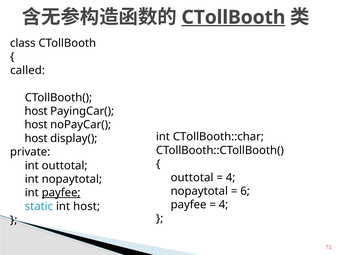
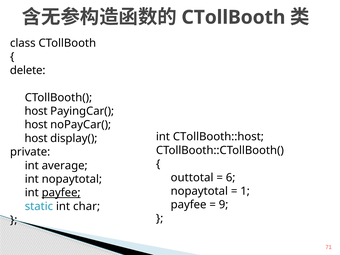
CTollBooth at (233, 17) underline: present -> none
called: called -> delete
CTollBooth::char: CTollBooth::char -> CTollBooth::host
int outtotal: outtotal -> average
4 at (231, 178): 4 -> 6
6: 6 -> 1
4 at (224, 205): 4 -> 9
int host: host -> char
